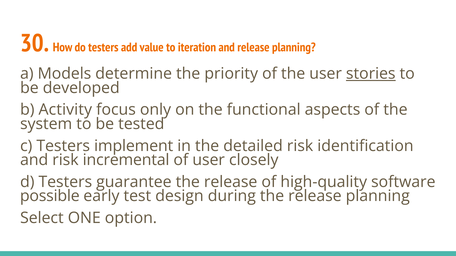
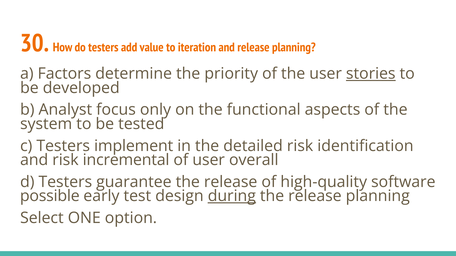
Models: Models -> Factors
Activity: Activity -> Analyst
closely: closely -> overall
during underline: none -> present
